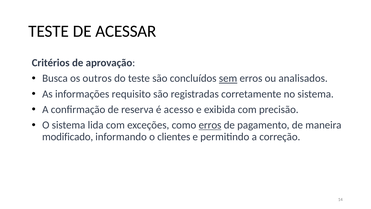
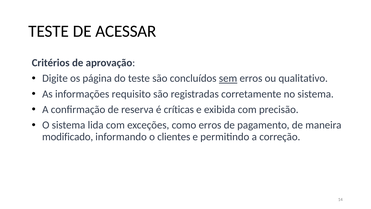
Busca: Busca -> Digite
outros: outros -> página
analisados: analisados -> qualitativo
acesso: acesso -> críticas
erros at (210, 125) underline: present -> none
